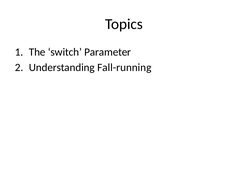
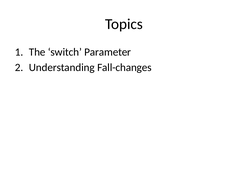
Fall-running: Fall-running -> Fall-changes
